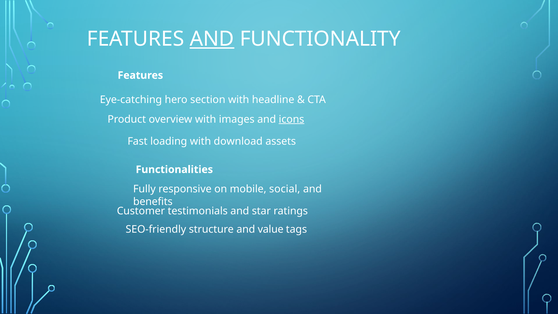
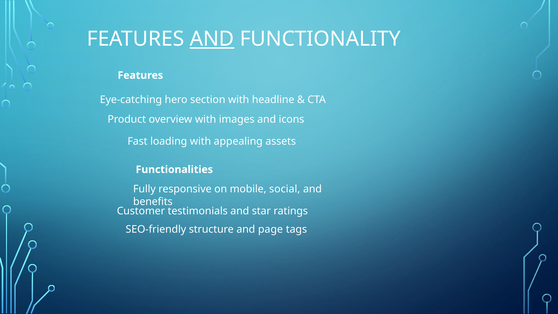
icons underline: present -> none
download: download -> appealing
value: value -> page
